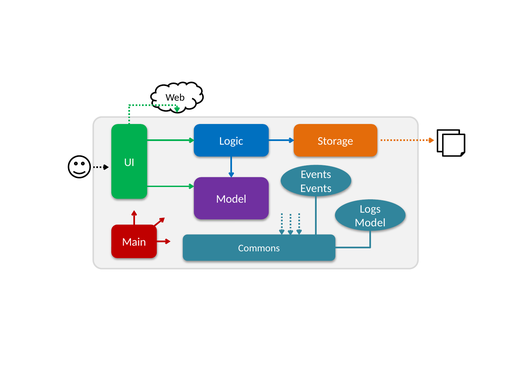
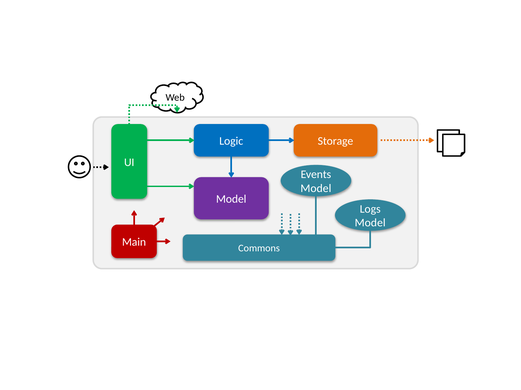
Events at (316, 189): Events -> Model
